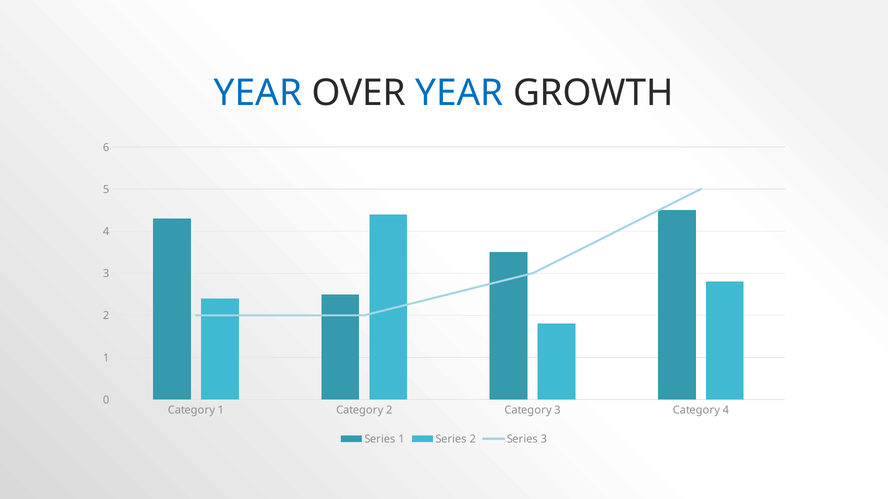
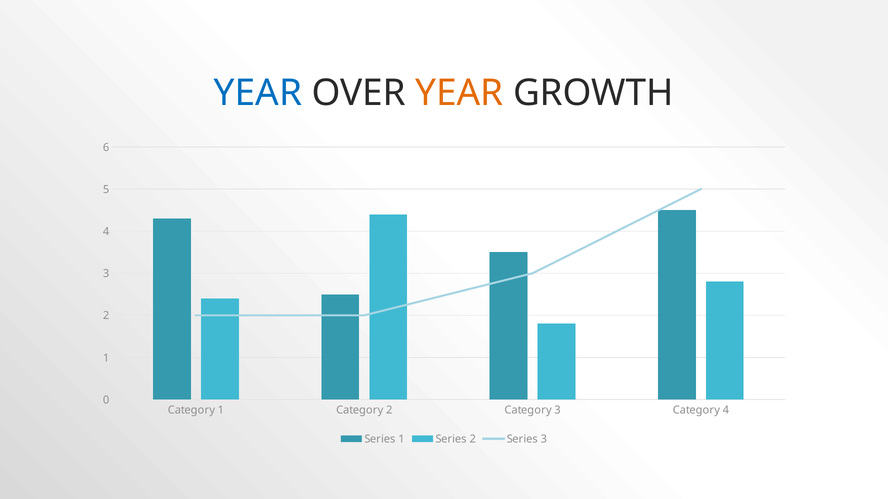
YEAR at (459, 93) colour: blue -> orange
